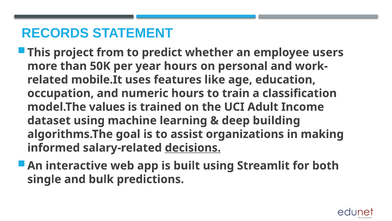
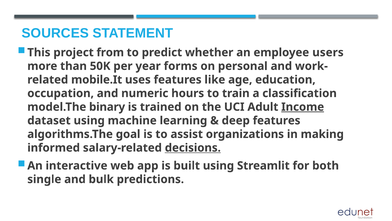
RECORDS: RECORDS -> SOURCES
year hours: hours -> forms
values: values -> binary
Income underline: none -> present
deep building: building -> features
